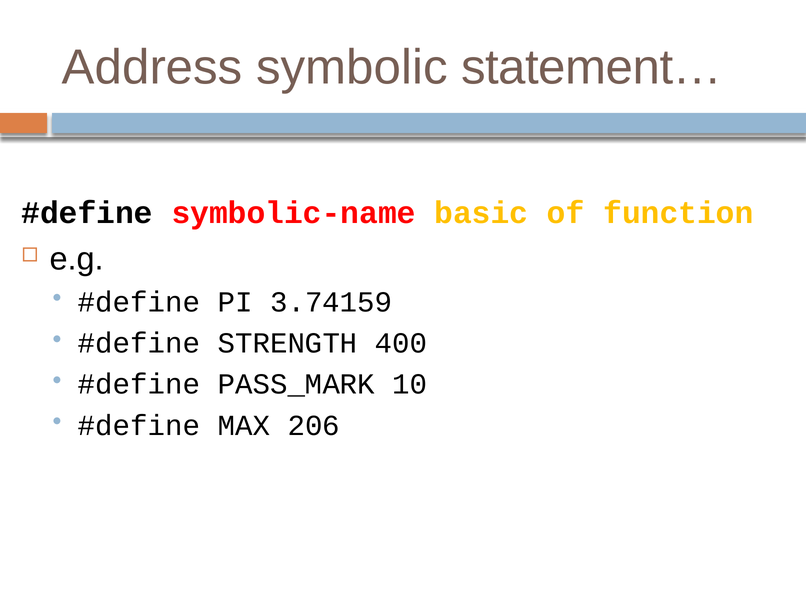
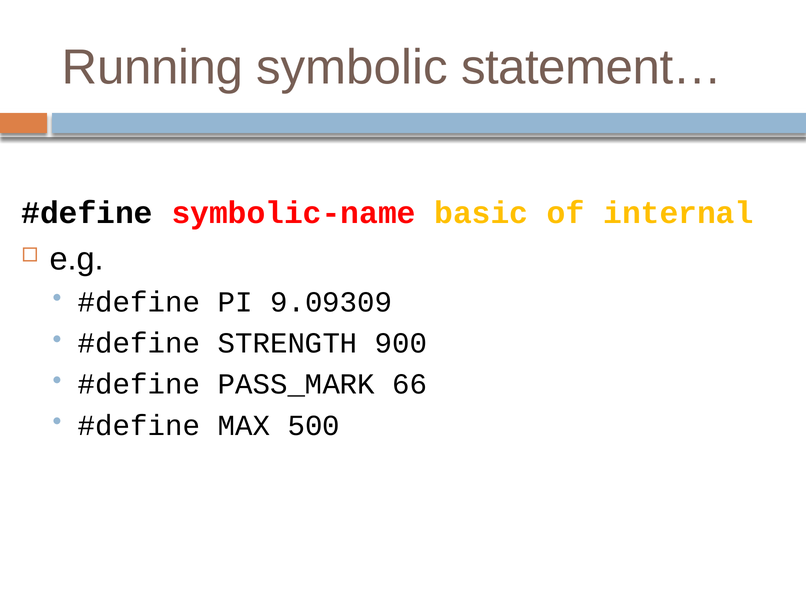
Address: Address -> Running
function: function -> internal
3.74159: 3.74159 -> 9.09309
400: 400 -> 900
10: 10 -> 66
206: 206 -> 500
